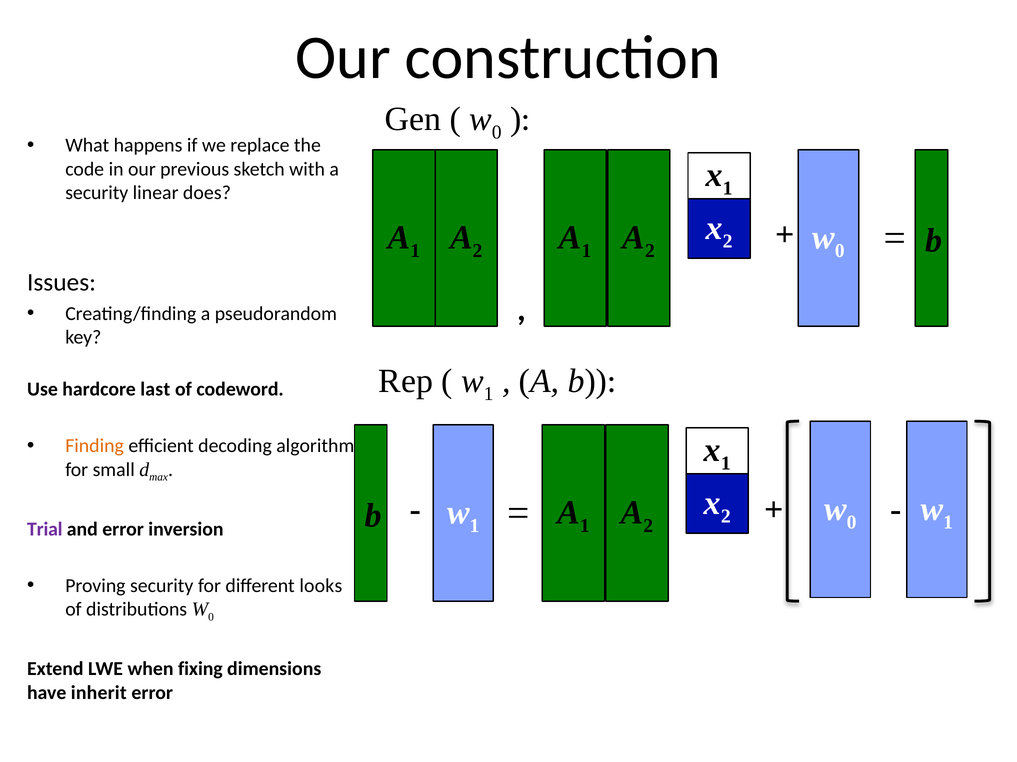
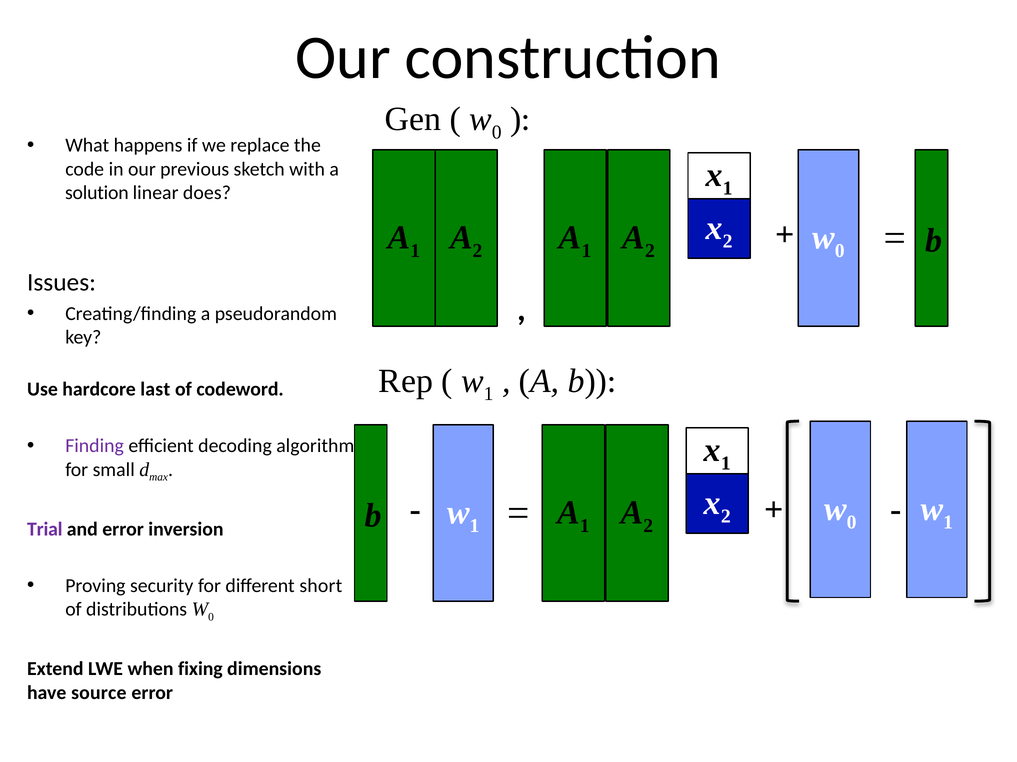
security at (97, 193): security -> solution
Finding colour: orange -> purple
looks: looks -> short
inherit: inherit -> source
